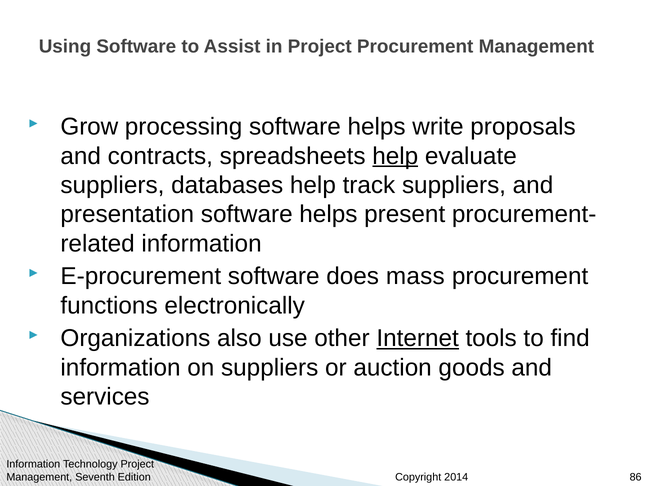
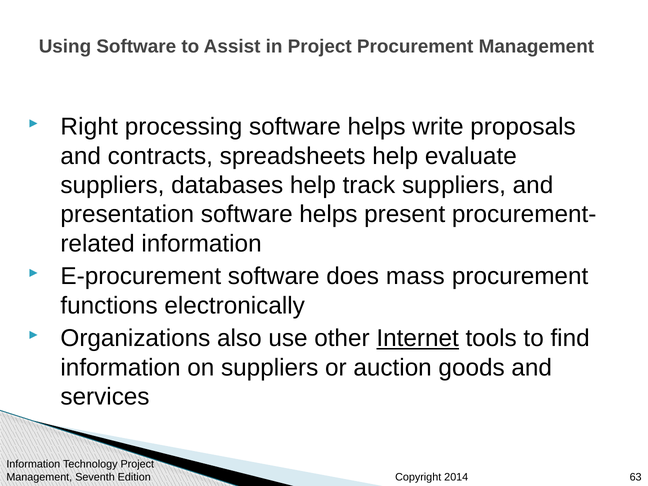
Grow: Grow -> Right
help at (395, 156) underline: present -> none
86: 86 -> 63
